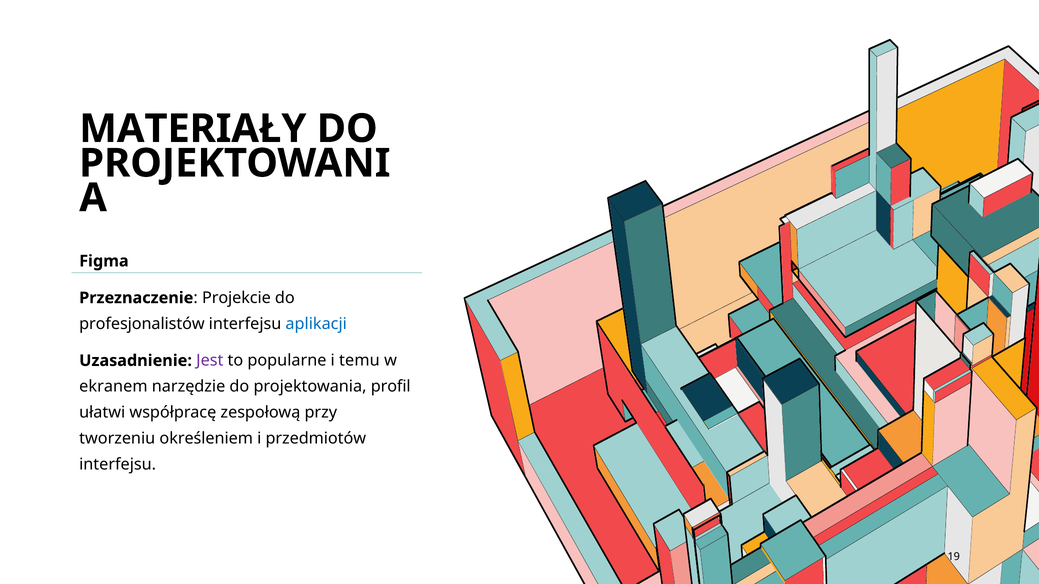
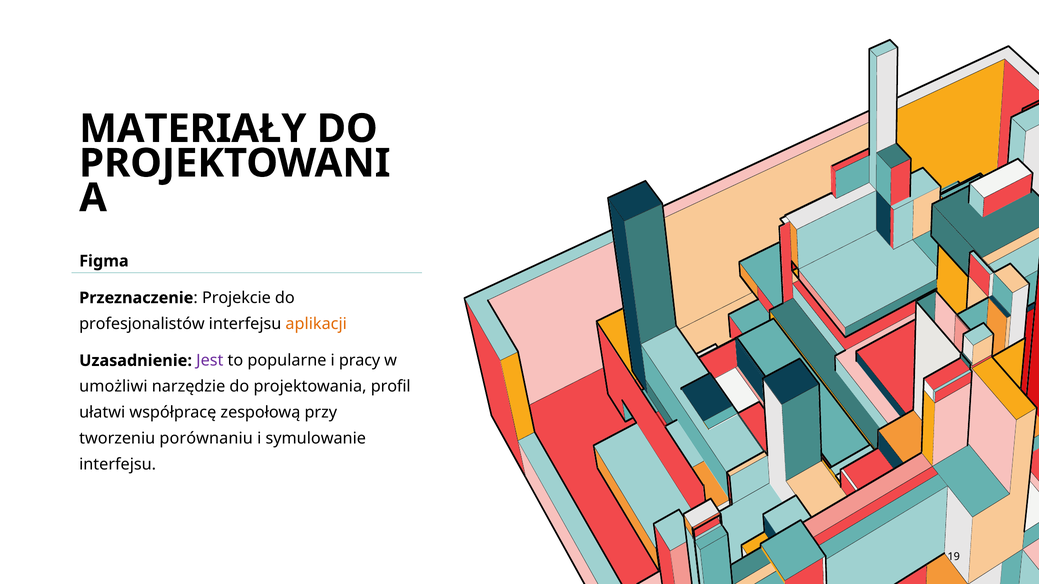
aplikacji colour: blue -> orange
temu: temu -> pracy
ekranem: ekranem -> umożliwi
określeniem: określeniem -> porównaniu
przedmiotów: przedmiotów -> symulowanie
